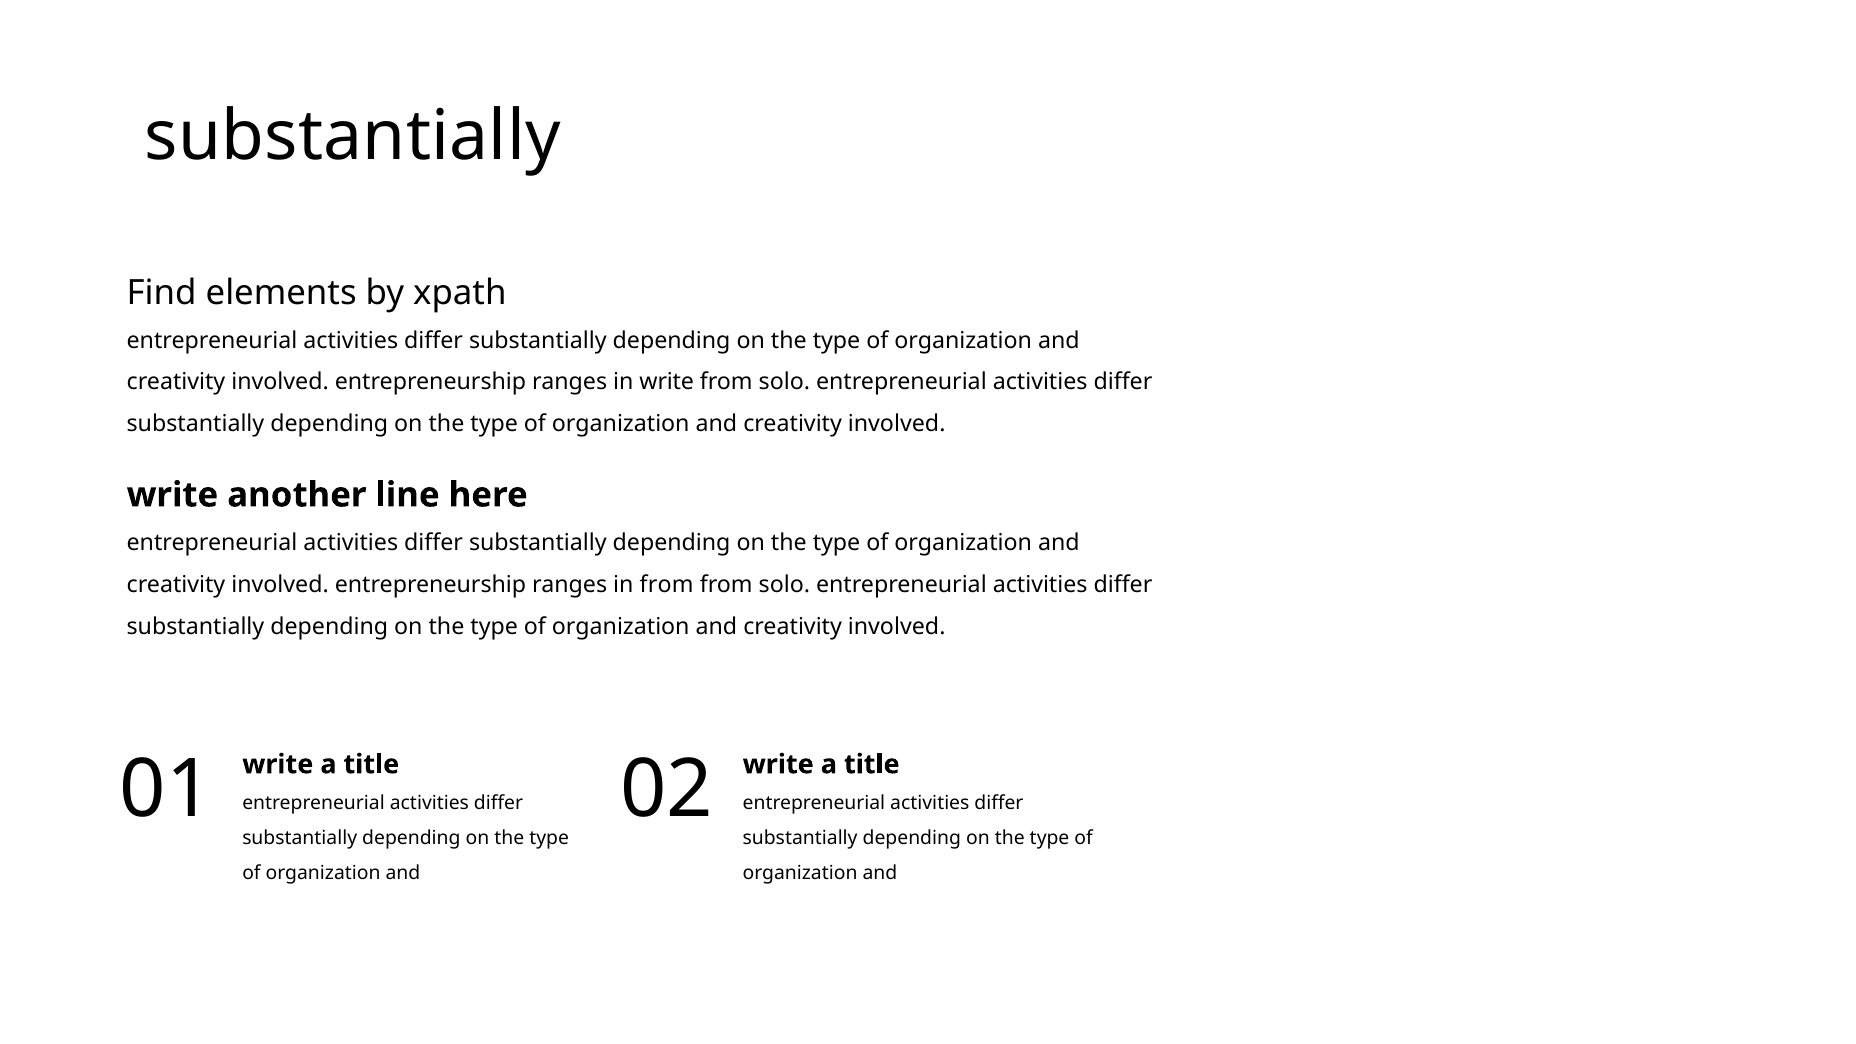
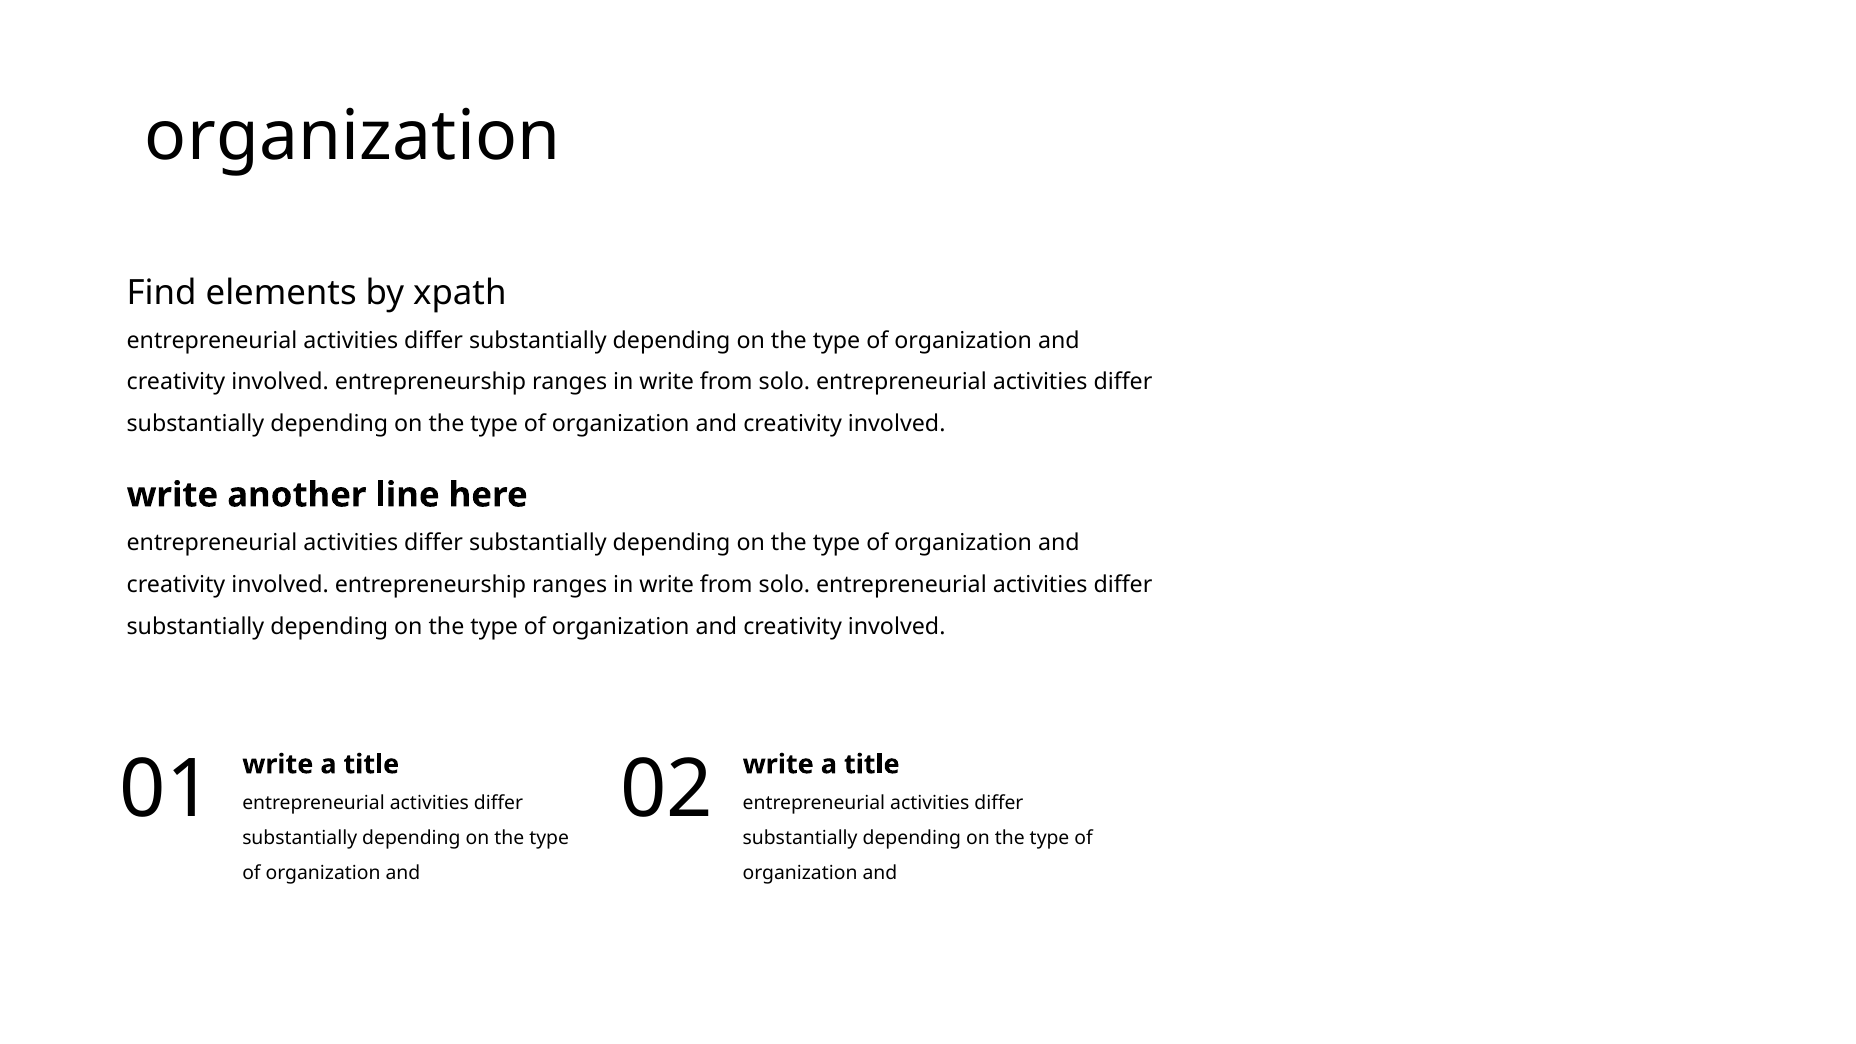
substantially at (353, 136): substantially -> organization
from at (667, 585): from -> write
